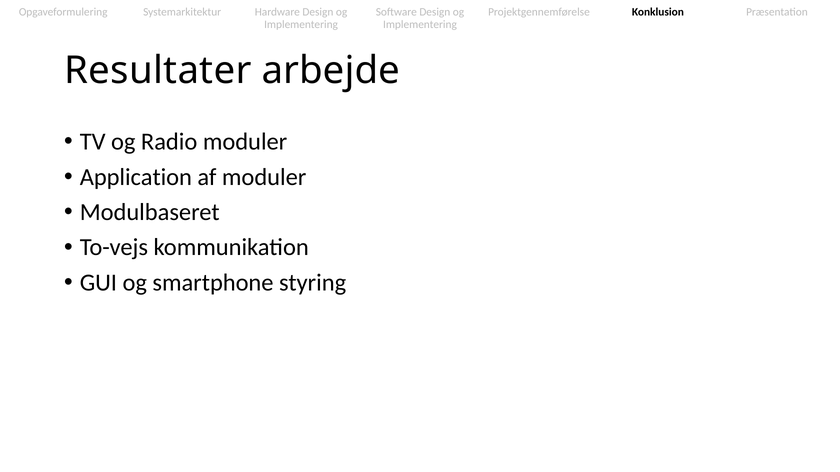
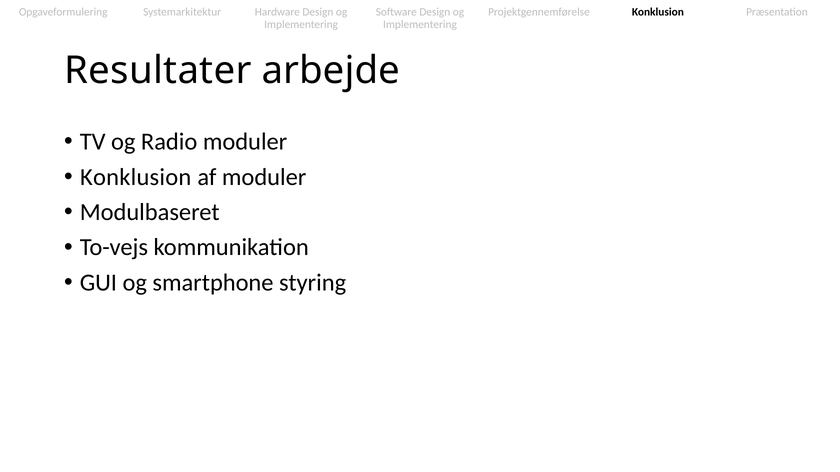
Application at (136, 177): Application -> Konklusion
